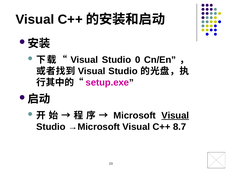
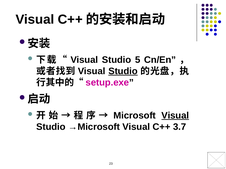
0: 0 -> 5
Studio at (123, 71) underline: none -> present
8.7: 8.7 -> 3.7
